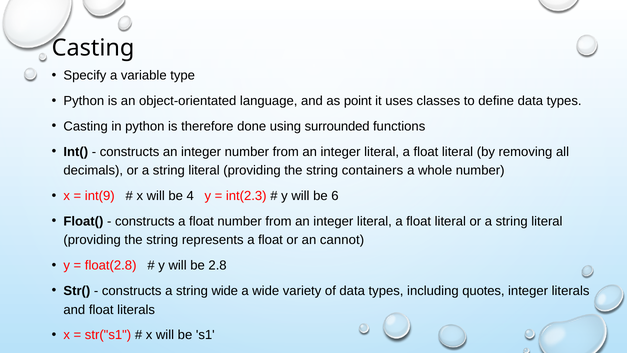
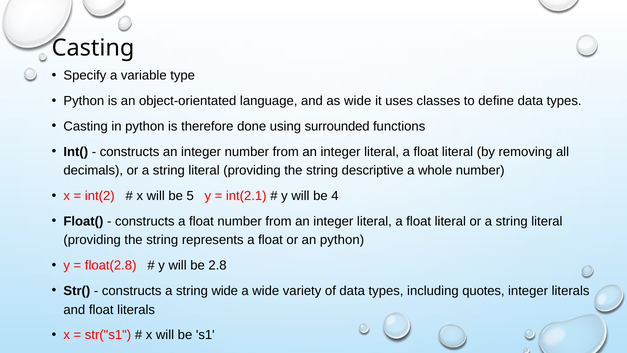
as point: point -> wide
containers: containers -> descriptive
int(9: int(9 -> int(2
4: 4 -> 5
int(2.3: int(2.3 -> int(2.1
6: 6 -> 4
an cannot: cannot -> python
